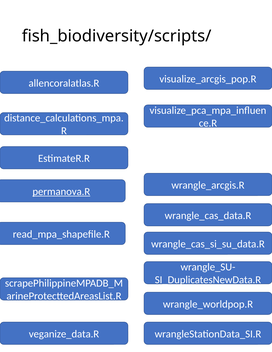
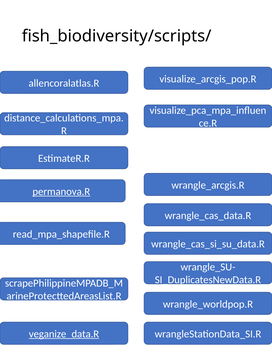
veganize_data.R underline: none -> present
